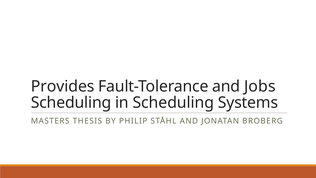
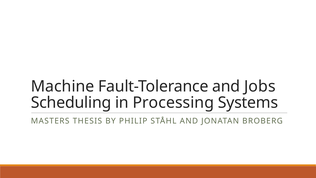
Provides: Provides -> Machine
in Scheduling: Scheduling -> Processing
